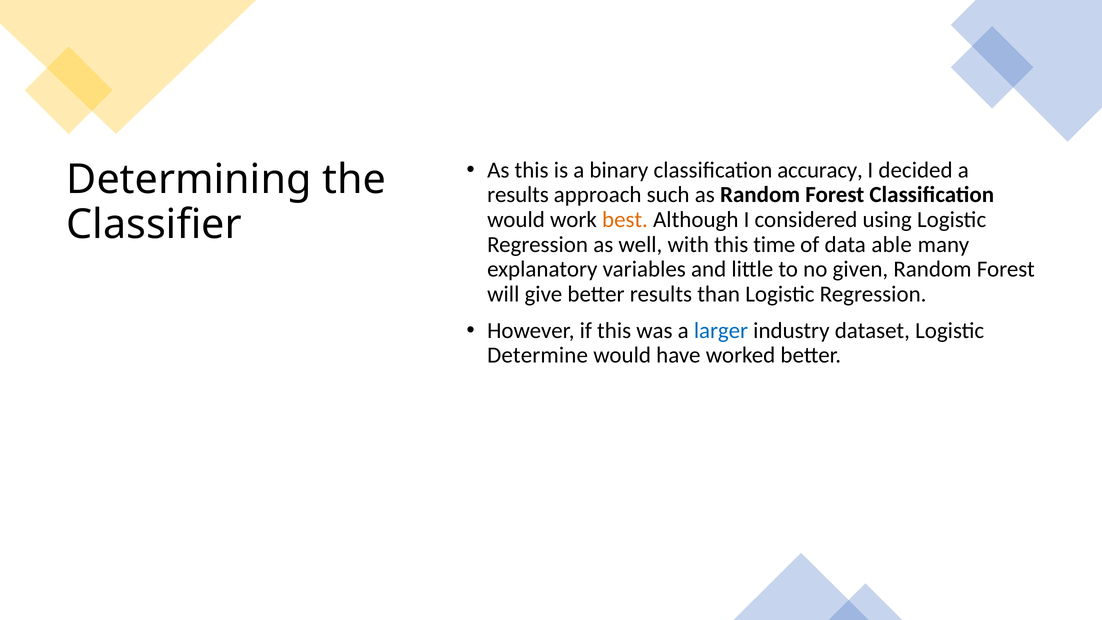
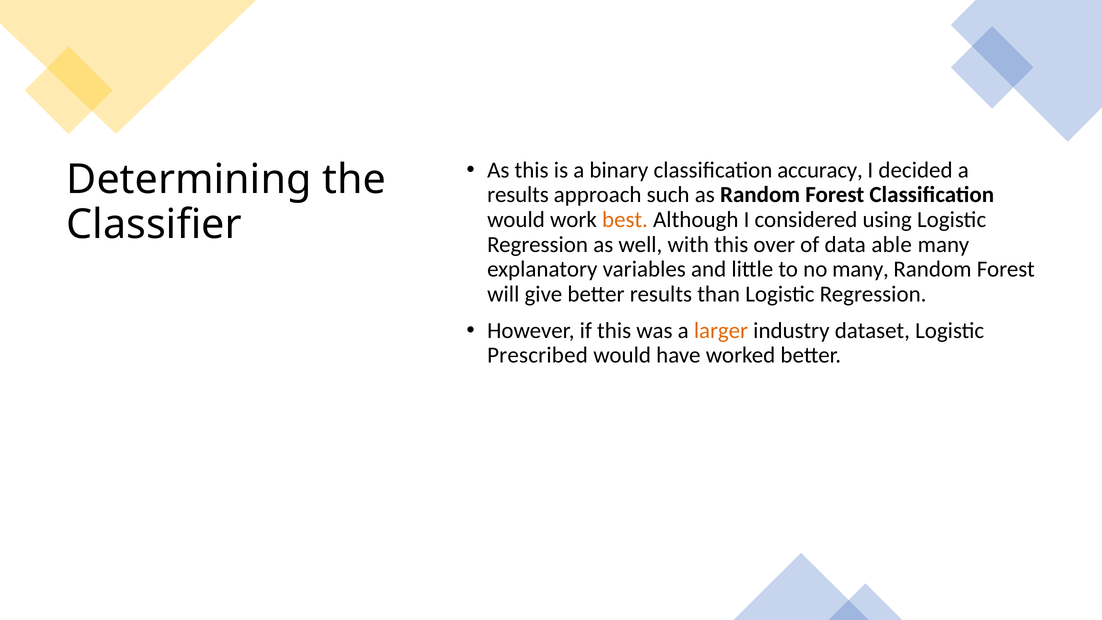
time: time -> over
no given: given -> many
larger colour: blue -> orange
Determine: Determine -> Prescribed
